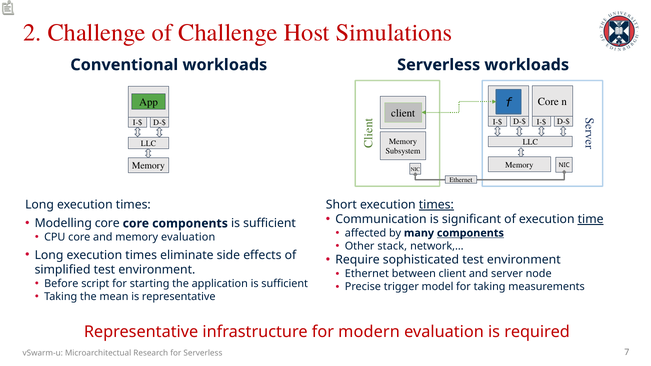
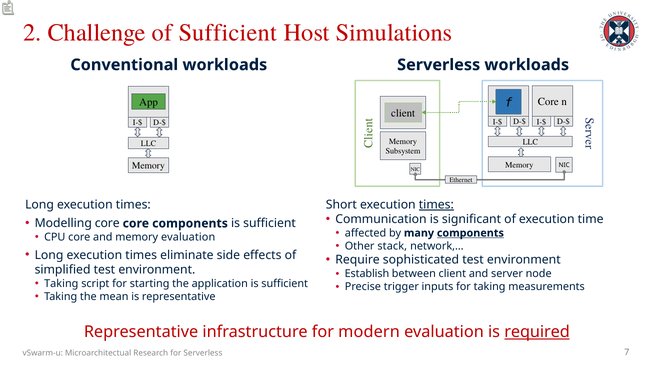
of Challenge: Challenge -> Sufficient
time underline: present -> none
Ethernet at (367, 274): Ethernet -> Establish
Before at (61, 284): Before -> Taking
model: model -> inputs
required underline: none -> present
